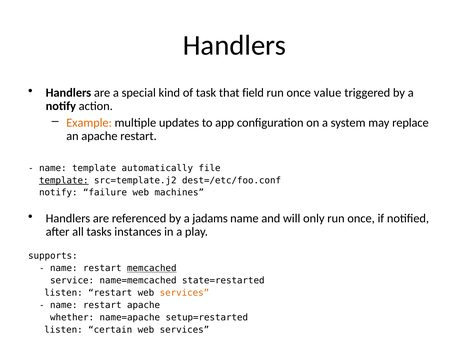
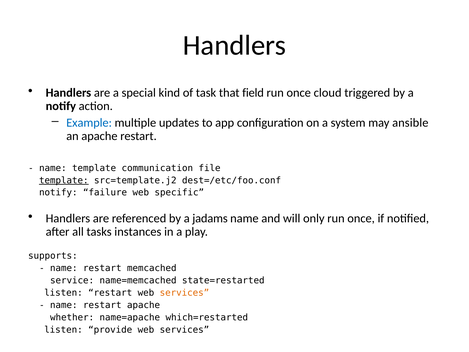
value: value -> cloud
Example colour: orange -> blue
replace: replace -> ansible
automatically: automatically -> communication
machines: machines -> specific
memcached underline: present -> none
setup=restarted: setup=restarted -> which=restarted
certain: certain -> provide
